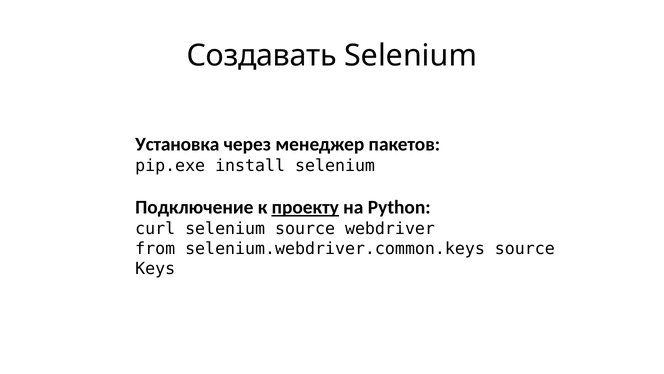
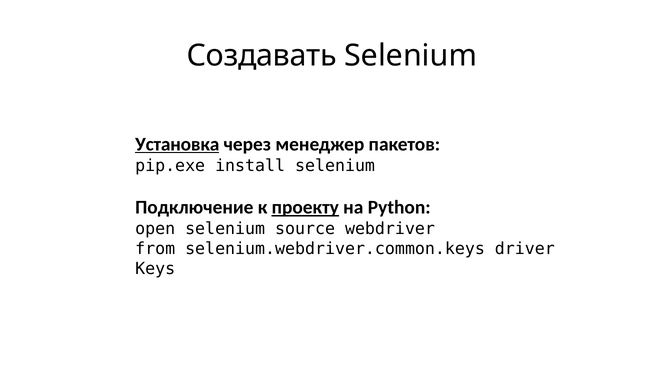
Установка underline: none -> present
curl: curl -> open
selenium.webdriver.common.keys source: source -> driver
